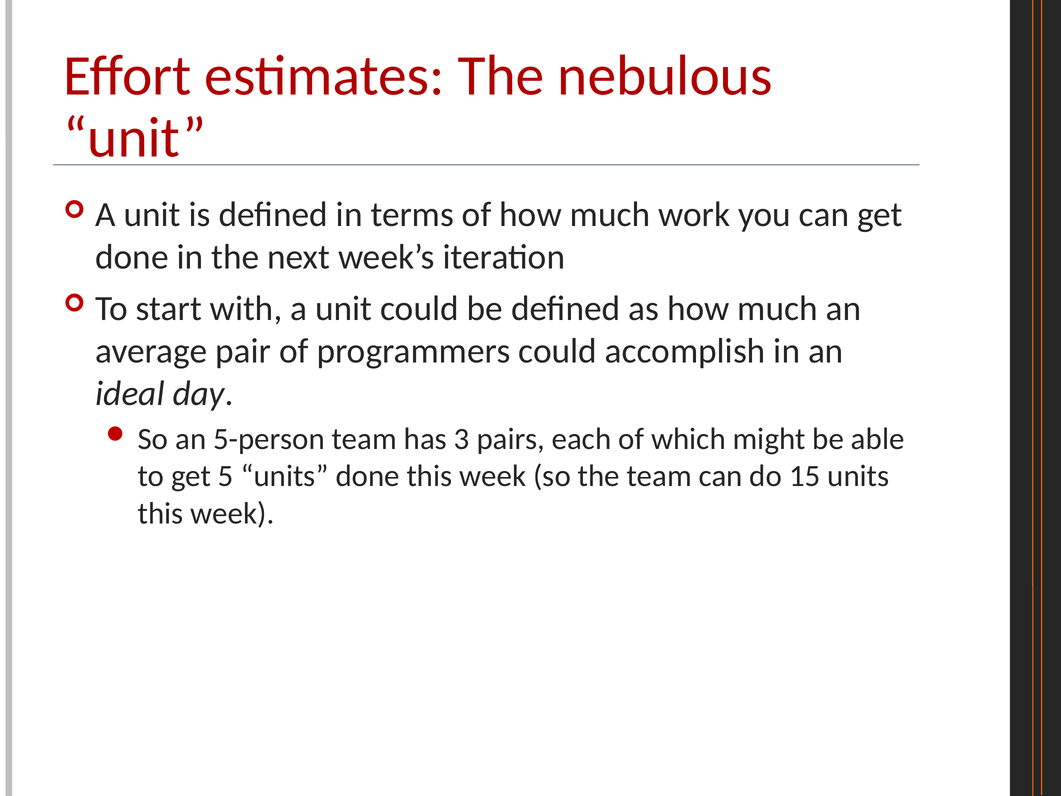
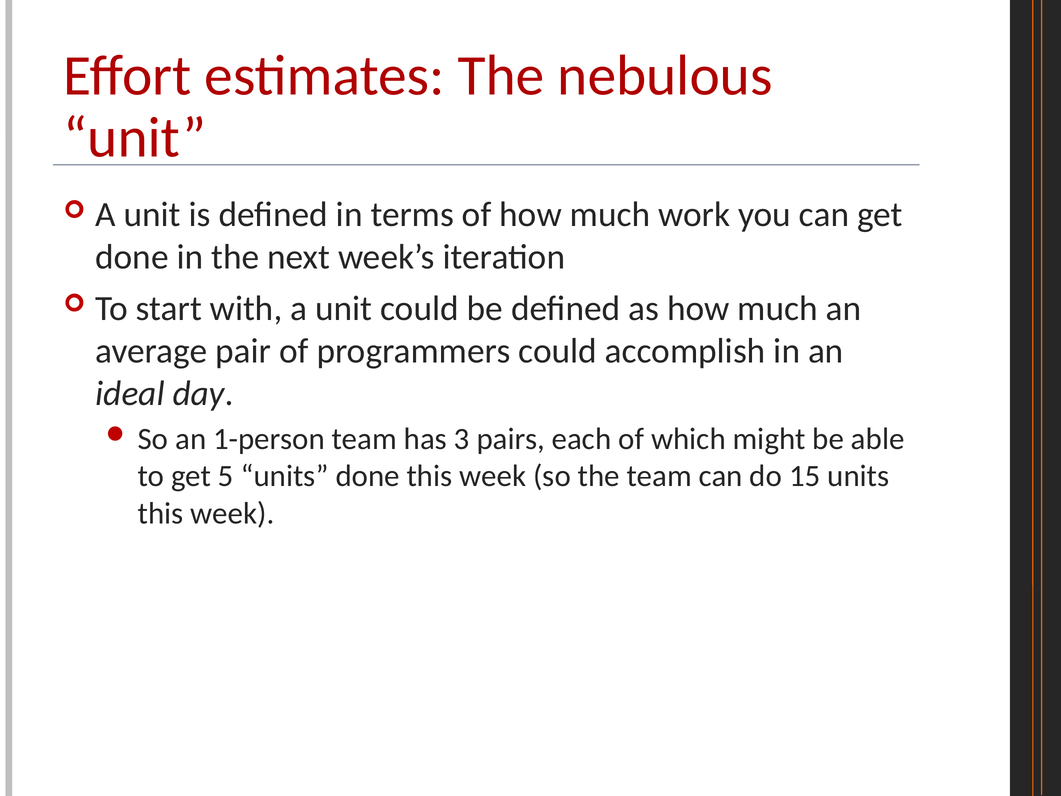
5-person: 5-person -> 1-person
